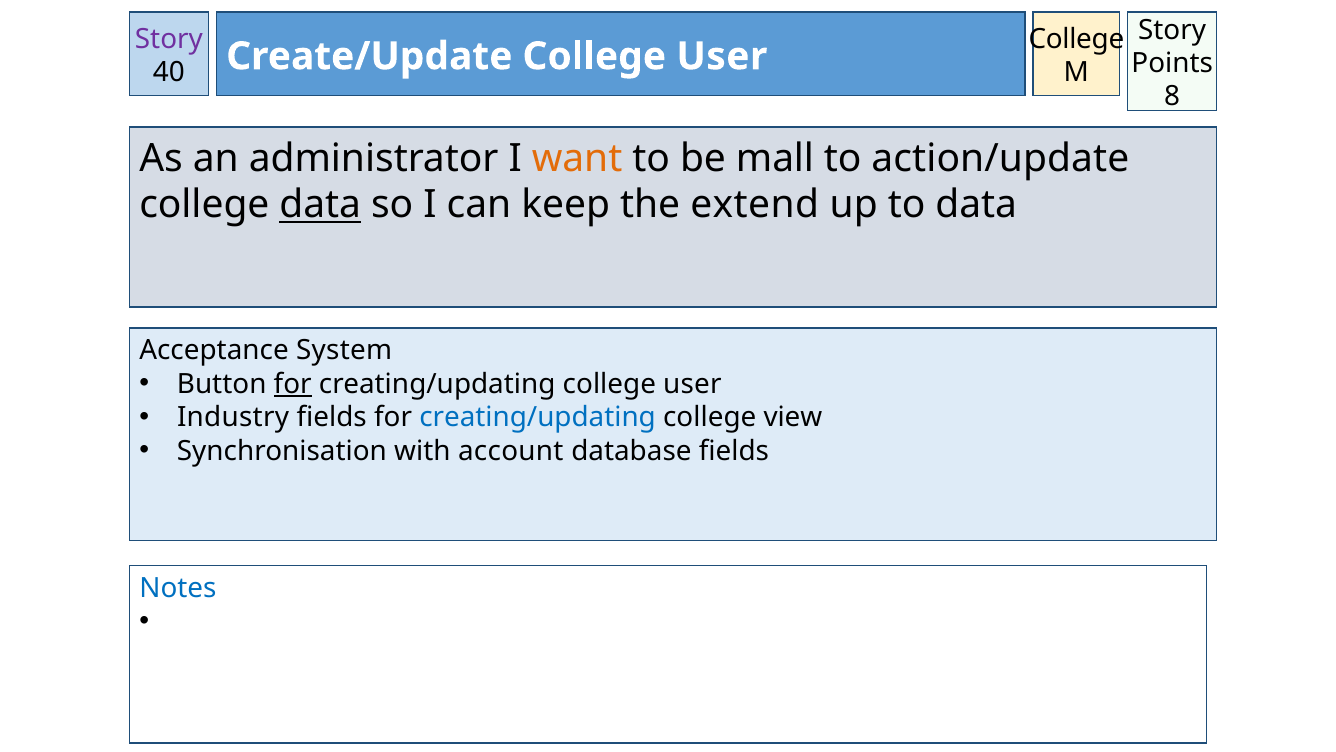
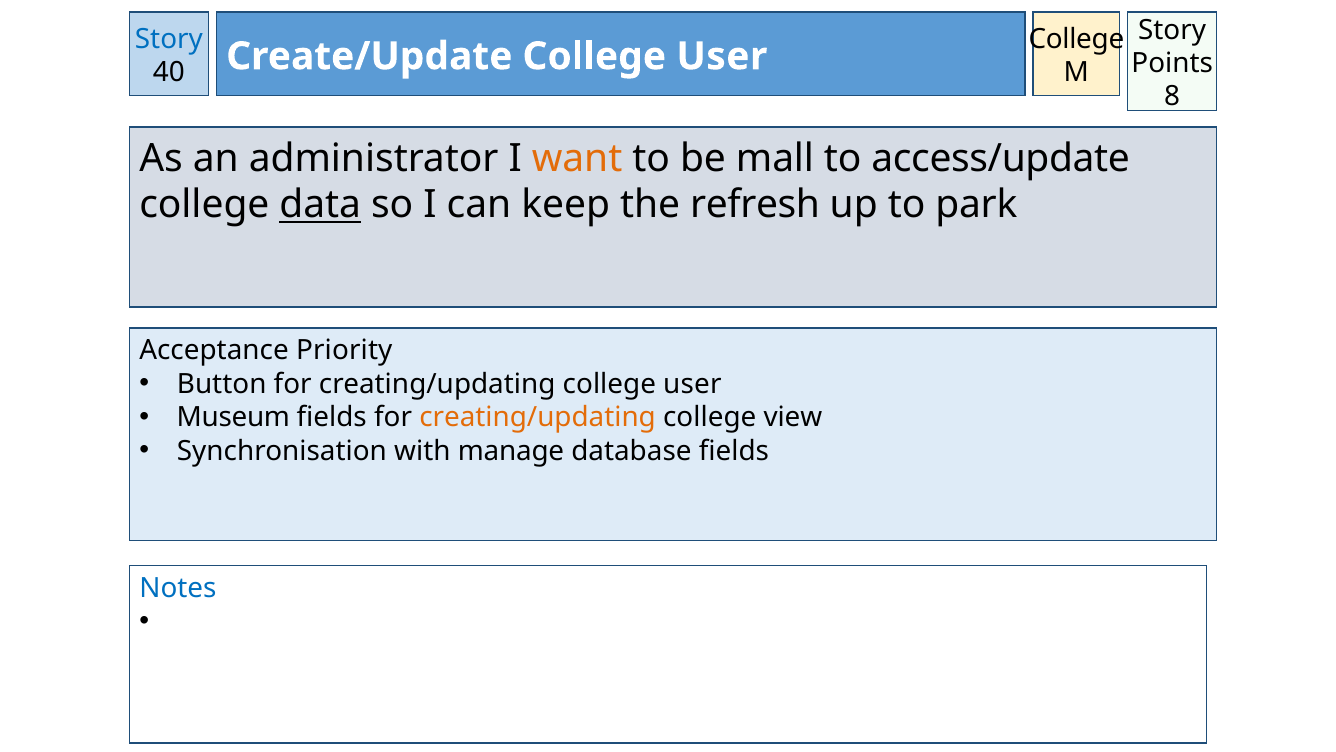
Story at (169, 39) colour: purple -> blue
action/update: action/update -> access/update
extend: extend -> refresh
to data: data -> park
System: System -> Priority
for at (293, 384) underline: present -> none
Industry: Industry -> Museum
creating/updating at (538, 417) colour: blue -> orange
account: account -> manage
